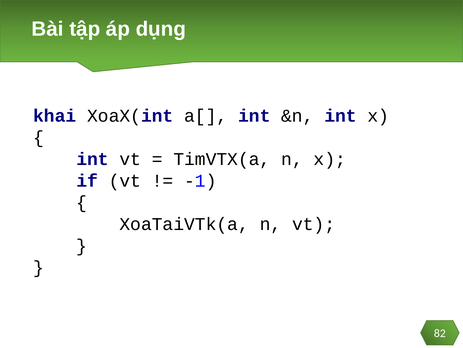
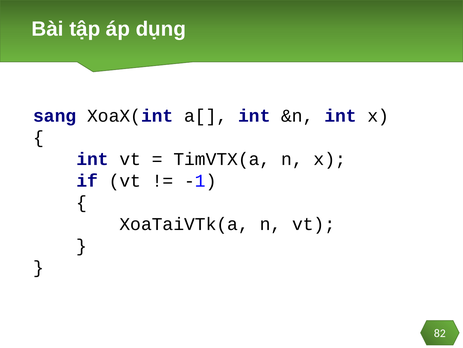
khai: khai -> sang
